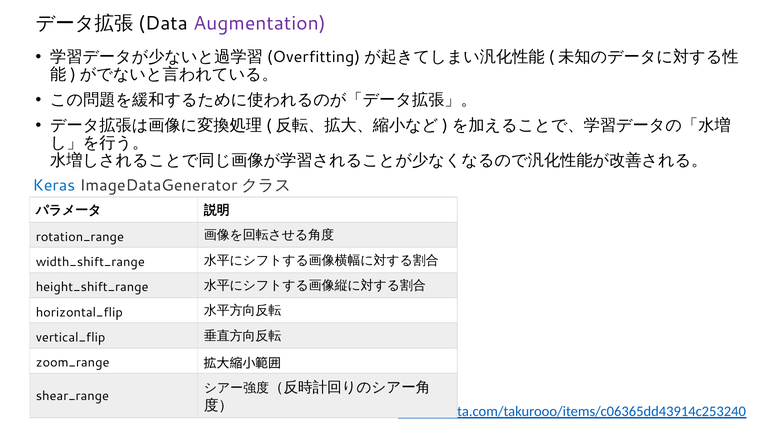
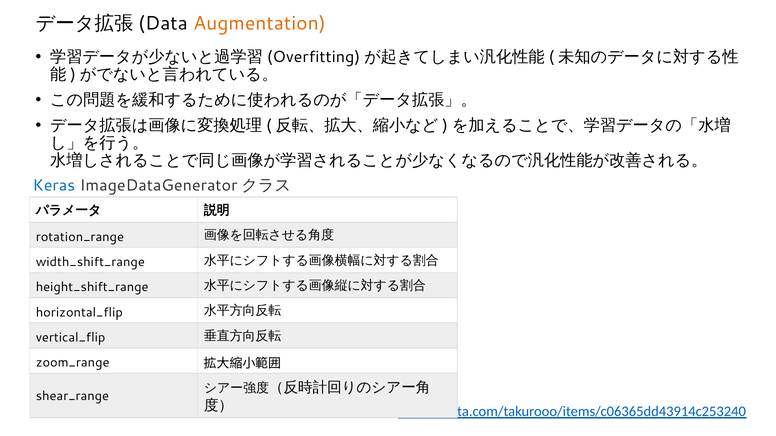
Augmentation colour: purple -> orange
